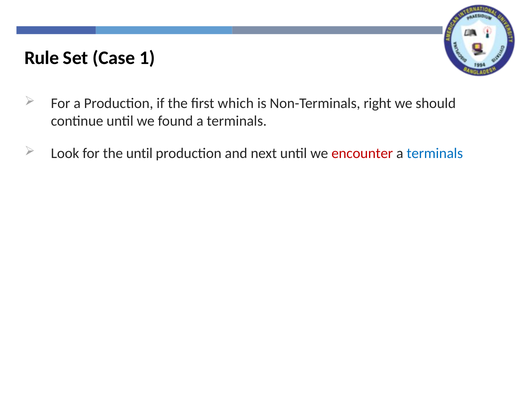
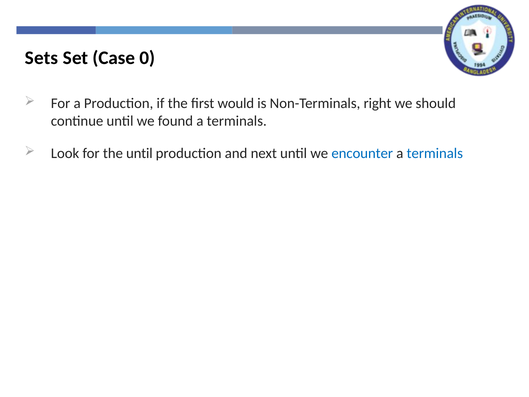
Rule: Rule -> Sets
1: 1 -> 0
which: which -> would
encounter colour: red -> blue
